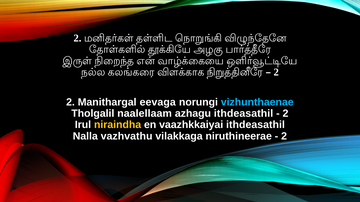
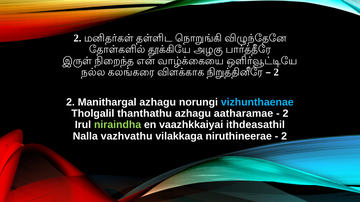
Manithargal eevaga: eevaga -> azhagu
naalellaam: naalellaam -> thanthathu
azhagu ithdeasathil: ithdeasathil -> aatharamae
niraindha colour: yellow -> light green
